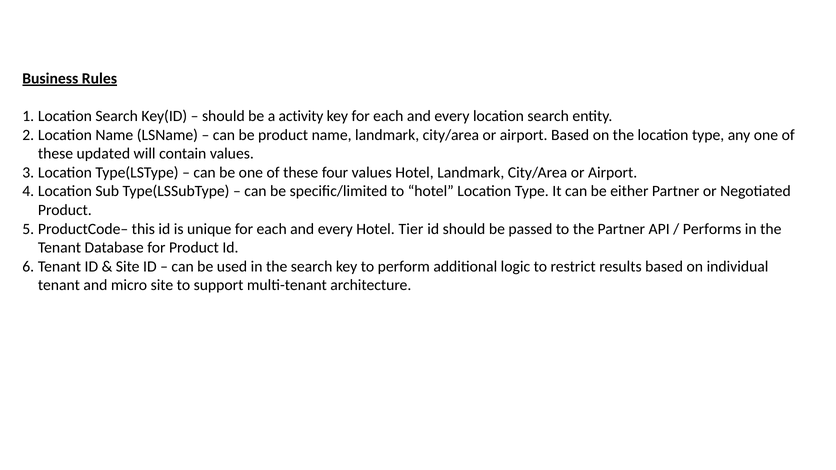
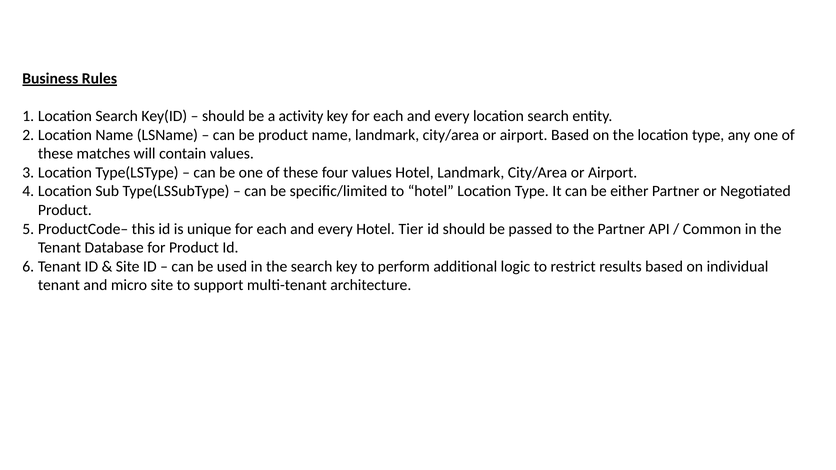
updated: updated -> matches
Performs: Performs -> Common
